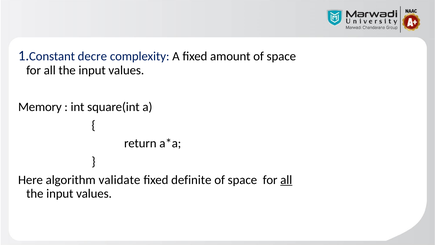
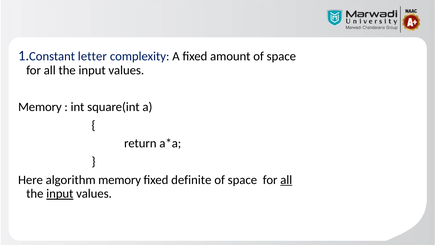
decre: decre -> letter
algorithm validate: validate -> memory
input at (60, 193) underline: none -> present
